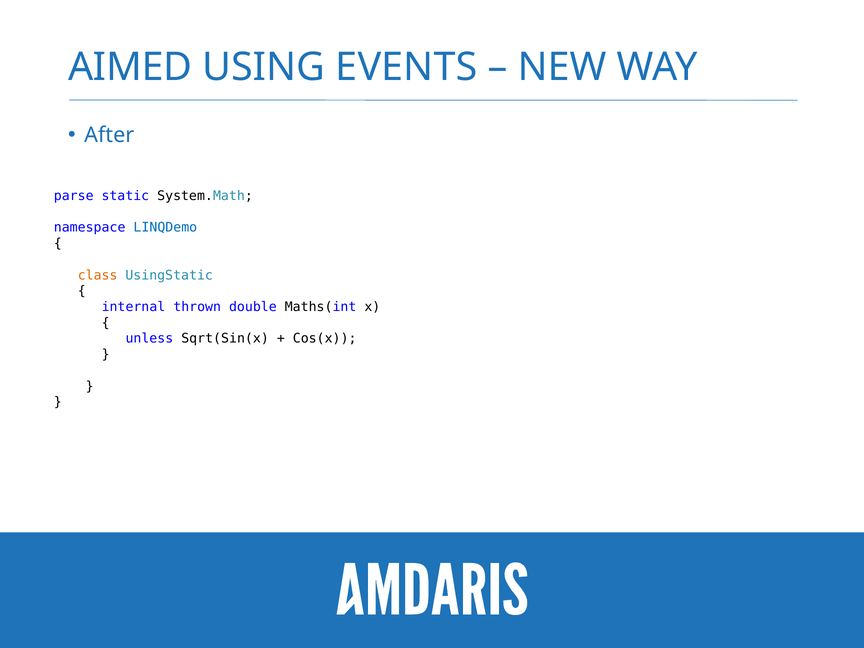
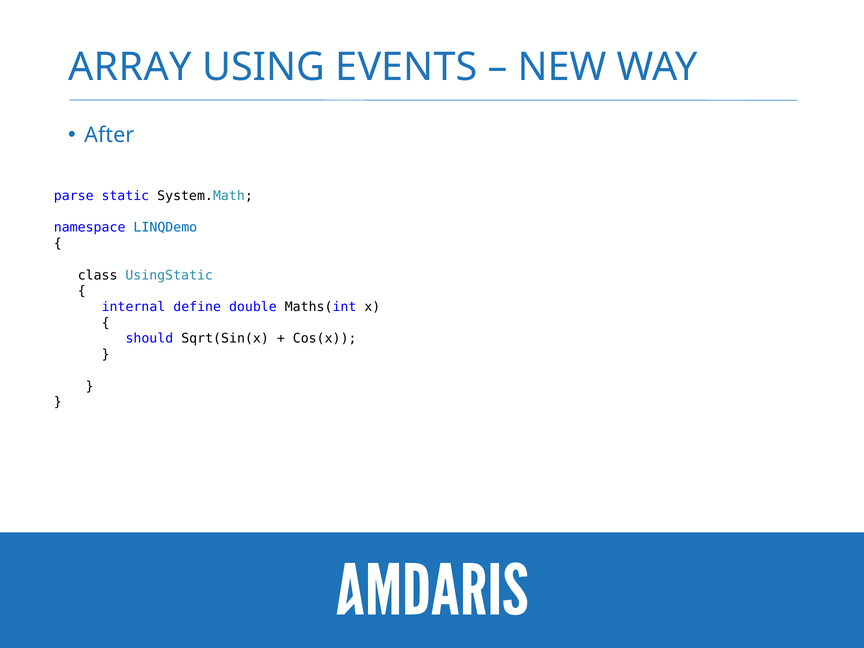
AIMED: AIMED -> ARRAY
class colour: orange -> black
thrown: thrown -> define
unless: unless -> should
